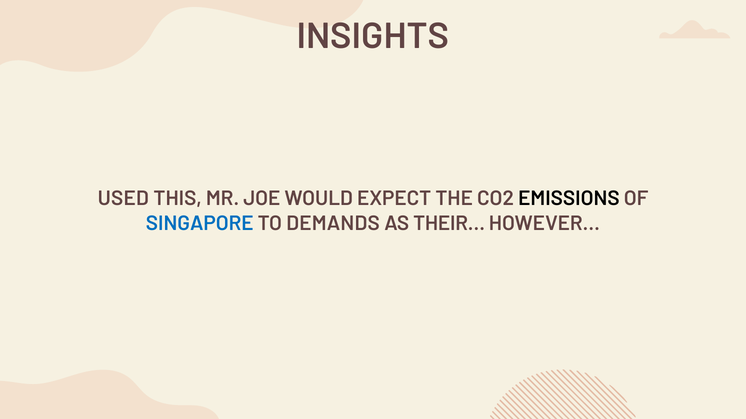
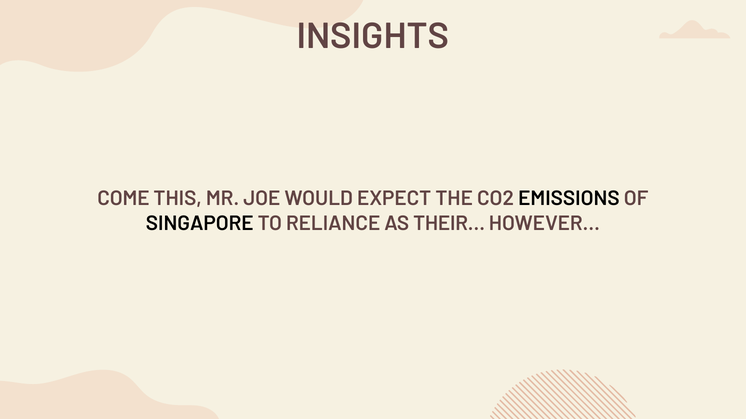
USED: USED -> COME
SINGAPORE colour: blue -> black
DEMANDS: DEMANDS -> RELIANCE
